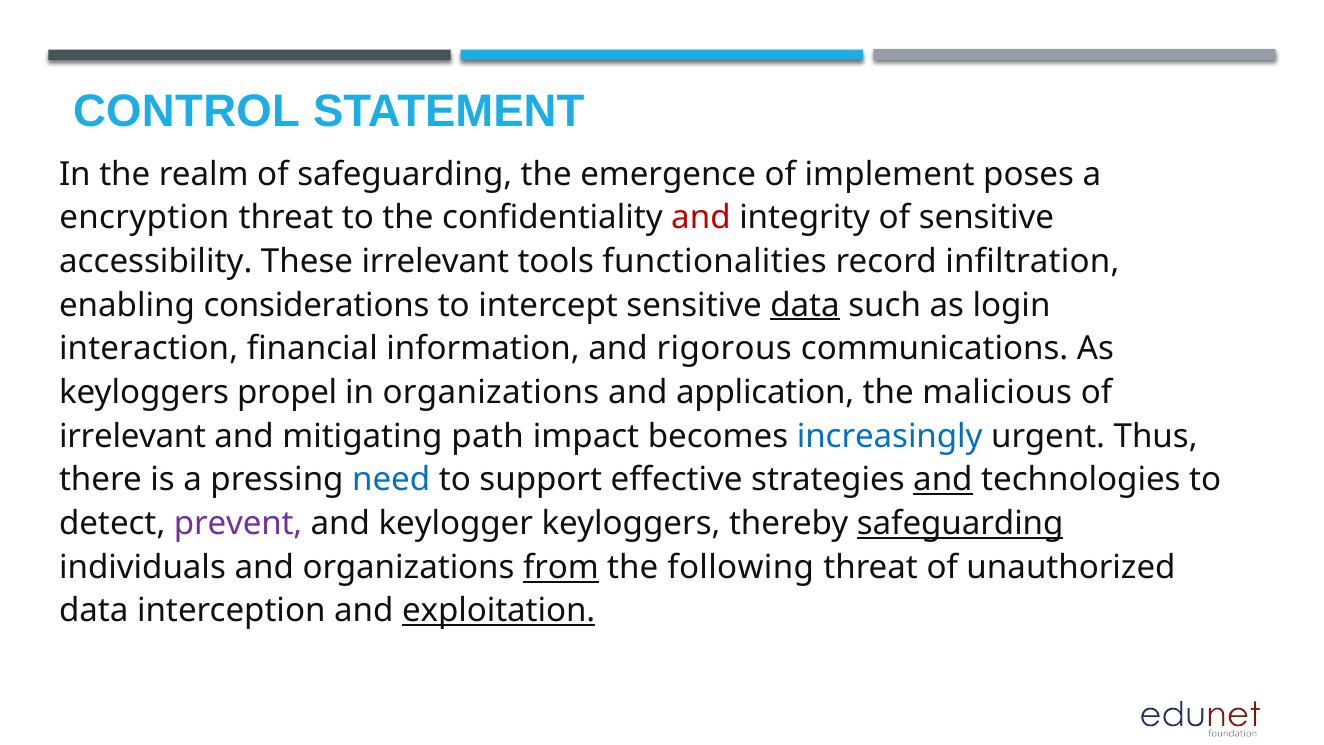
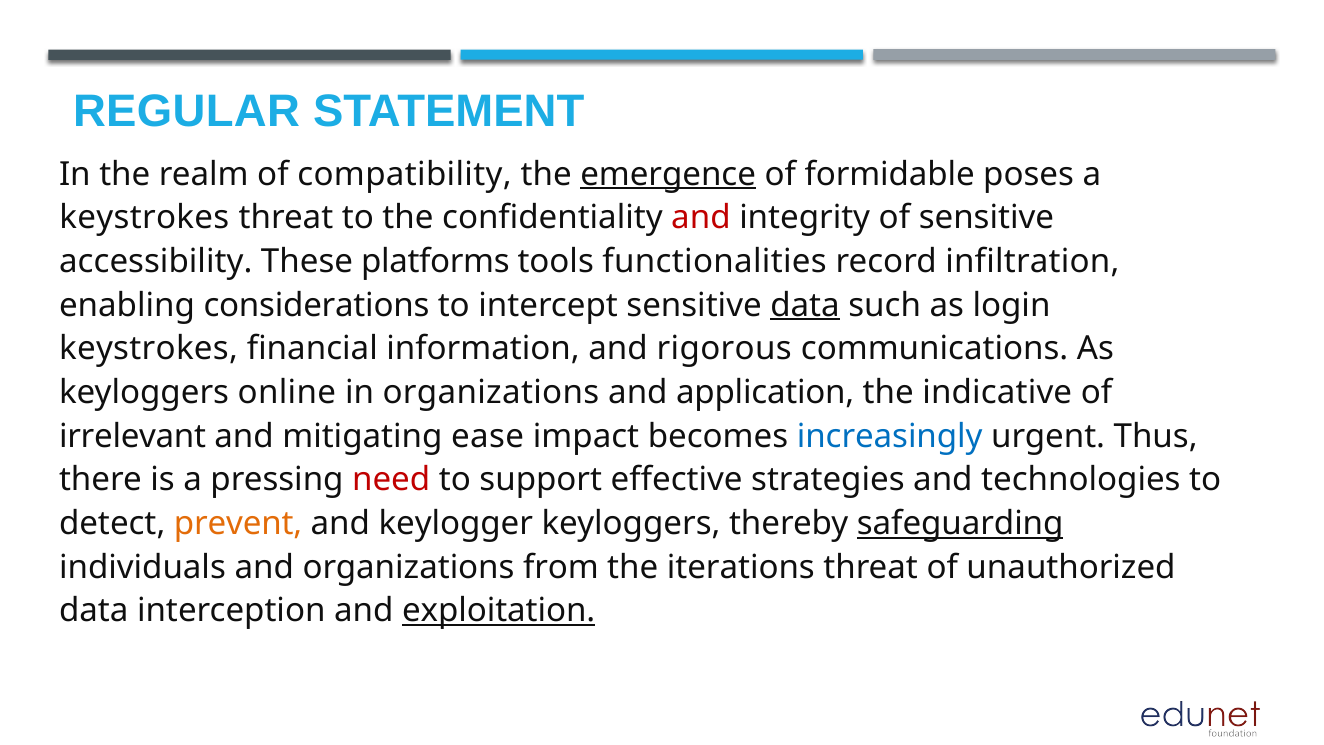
CONTROL: CONTROL -> REGULAR
of safeguarding: safeguarding -> compatibility
emergence underline: none -> present
implement: implement -> formidable
encryption at (144, 218): encryption -> keystrokes
These irrelevant: irrelevant -> platforms
interaction at (149, 349): interaction -> keystrokes
propel: propel -> online
malicious: malicious -> indicative
path: path -> ease
need colour: blue -> red
and at (943, 480) underline: present -> none
prevent colour: purple -> orange
from underline: present -> none
following: following -> iterations
